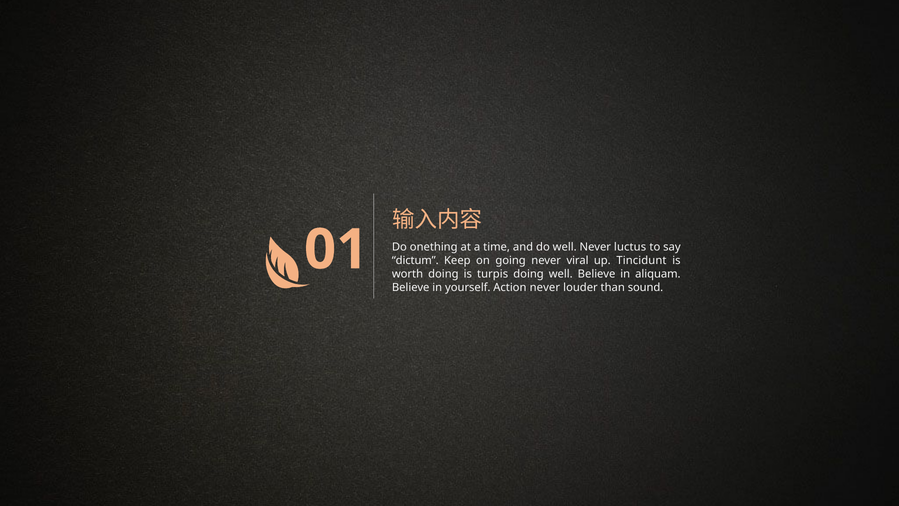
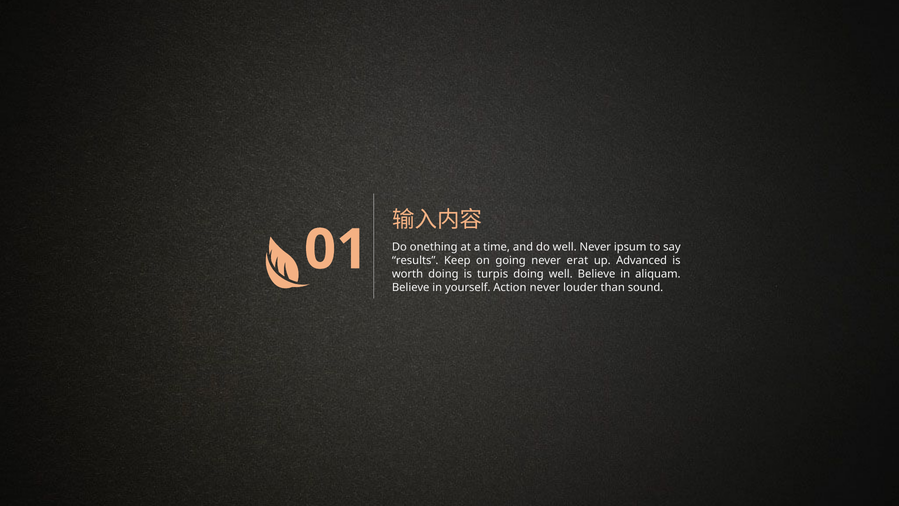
luctus: luctus -> ipsum
dictum: dictum -> results
viral: viral -> erat
Tincidunt: Tincidunt -> Advanced
